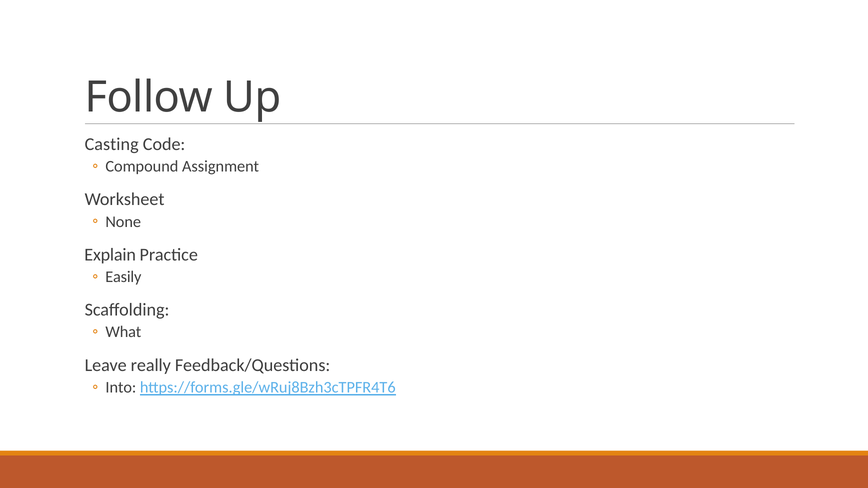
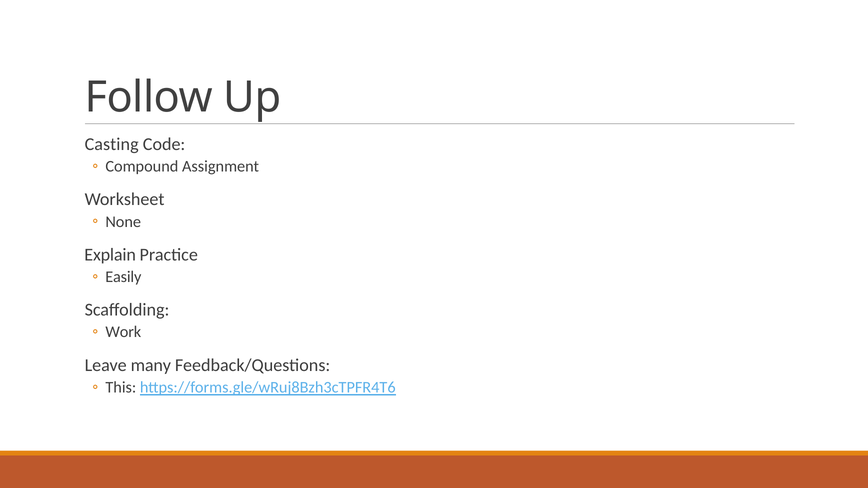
What: What -> Work
really: really -> many
Into: Into -> This
